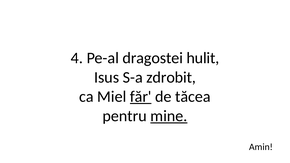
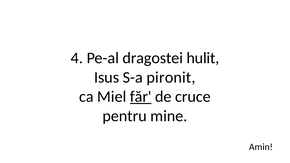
zdrobit: zdrobit -> pironit
tăcea: tăcea -> cruce
mine underline: present -> none
